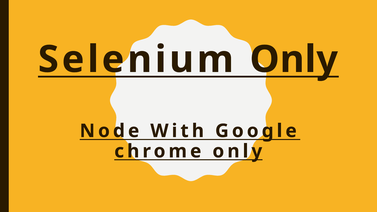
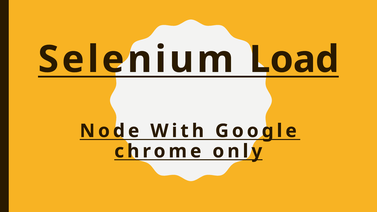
Selenium Only: Only -> Load
